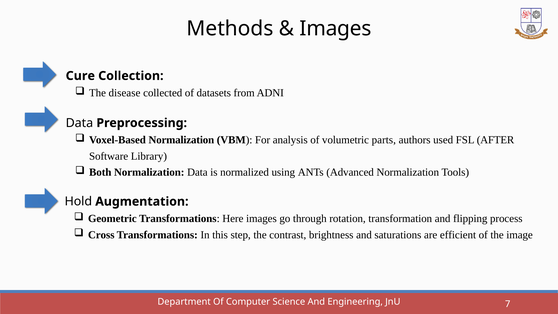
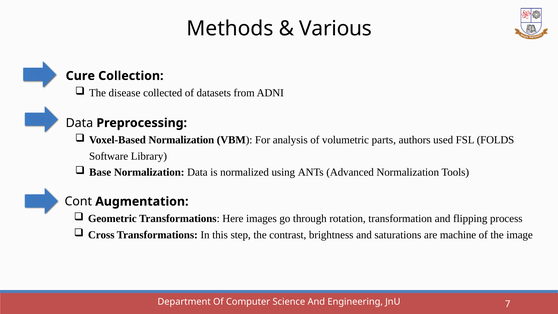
Images at (336, 29): Images -> Various
AFTER: AFTER -> FOLDS
Both: Both -> Base
Hold: Hold -> Cont
efficient: efficient -> machine
